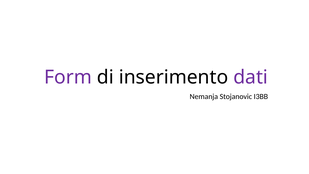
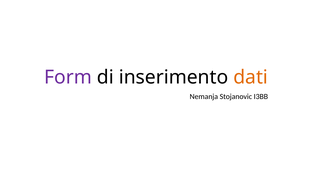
dati colour: purple -> orange
